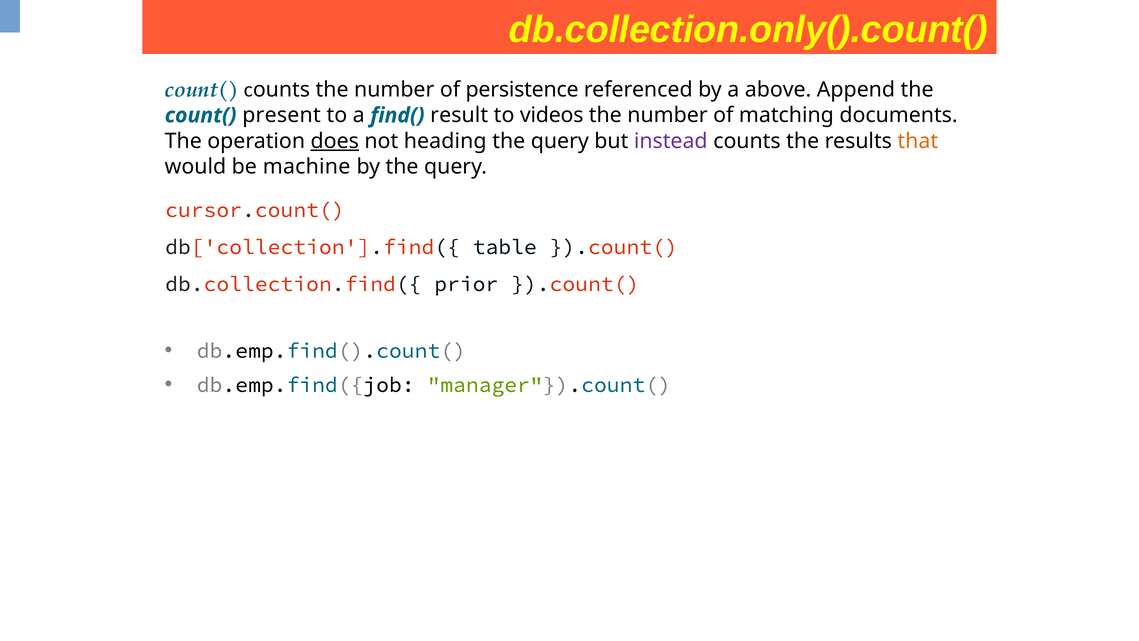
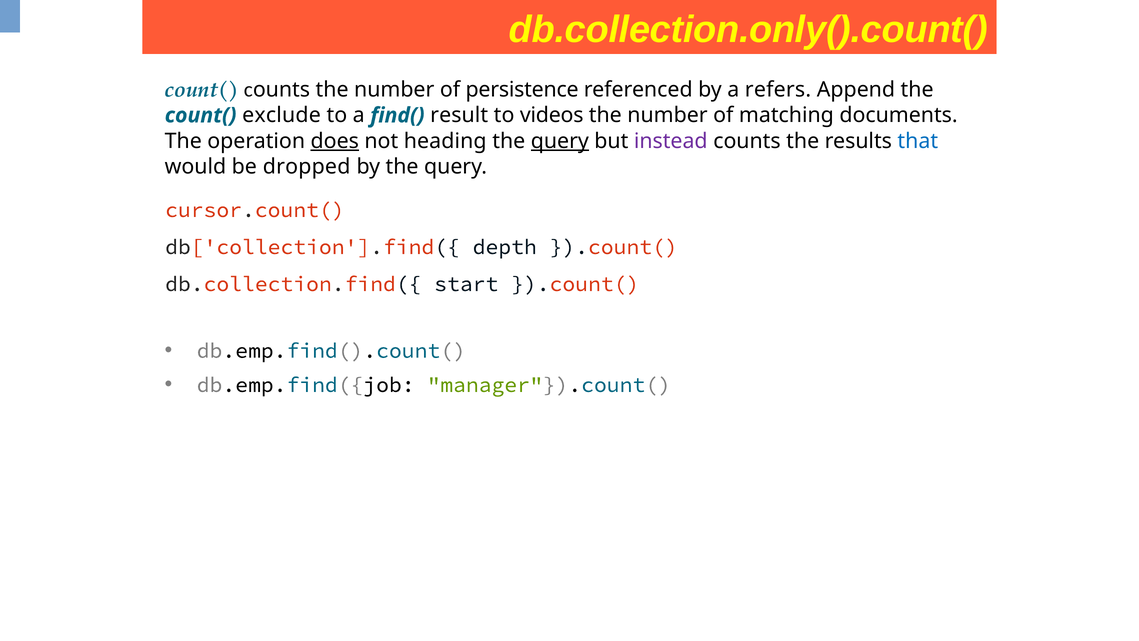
above: above -> refers
present: present -> exclude
query at (560, 141) underline: none -> present
that colour: orange -> blue
machine: machine -> dropped
table: table -> depth
prior: prior -> start
